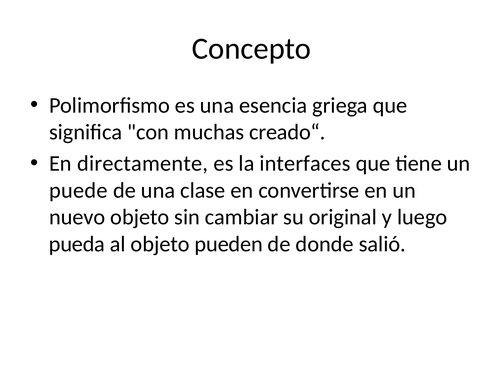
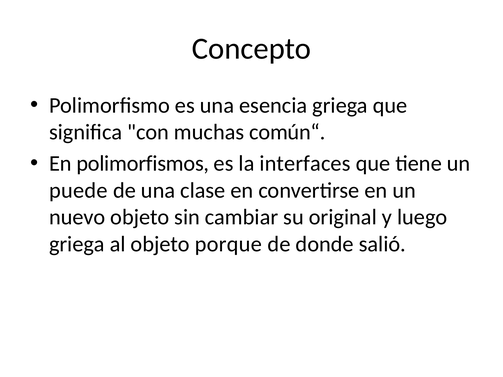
creado“: creado“ -> común“
directamente: directamente -> polimorfismos
pueda at (77, 244): pueda -> griega
pueden: pueden -> porque
